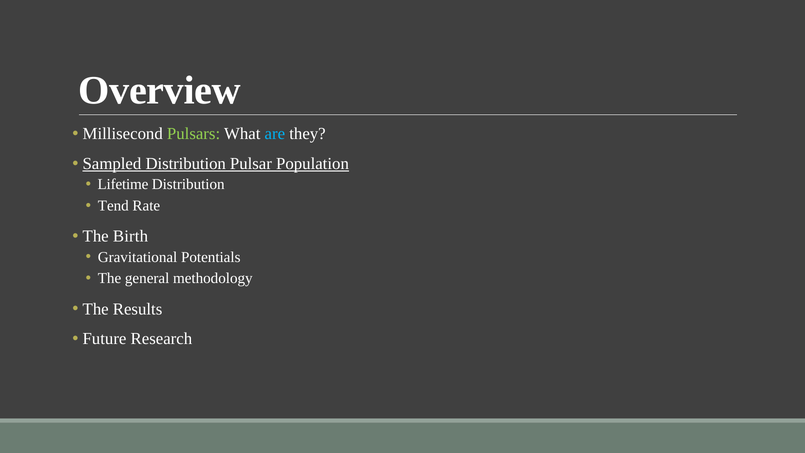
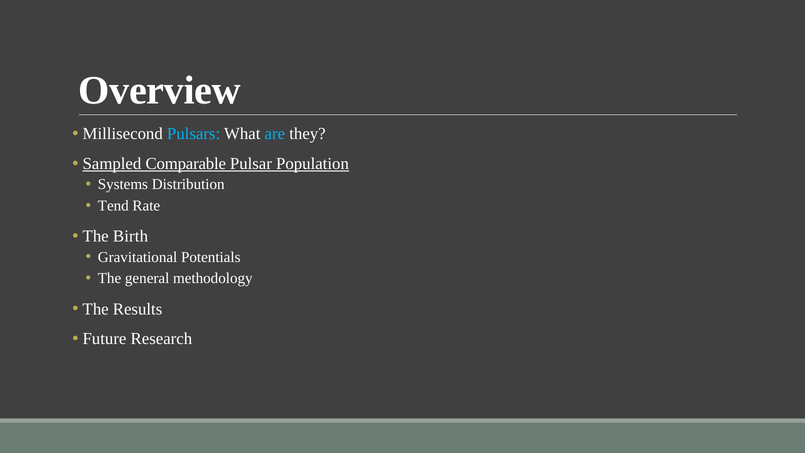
Pulsars colour: light green -> light blue
Sampled Distribution: Distribution -> Comparable
Lifetime: Lifetime -> Systems
